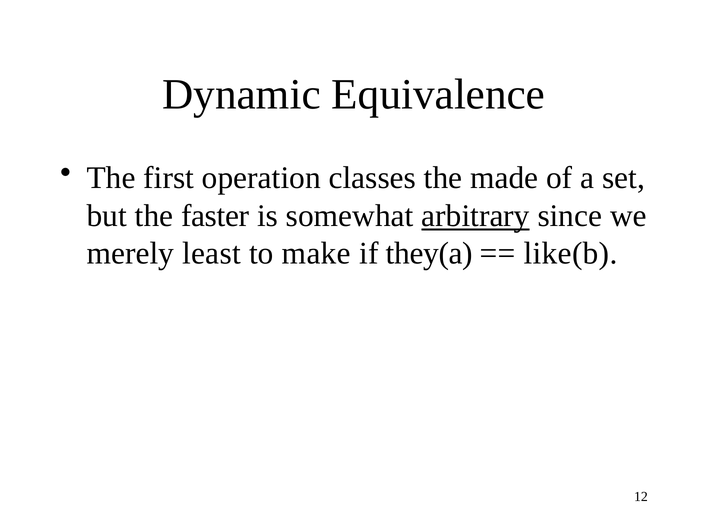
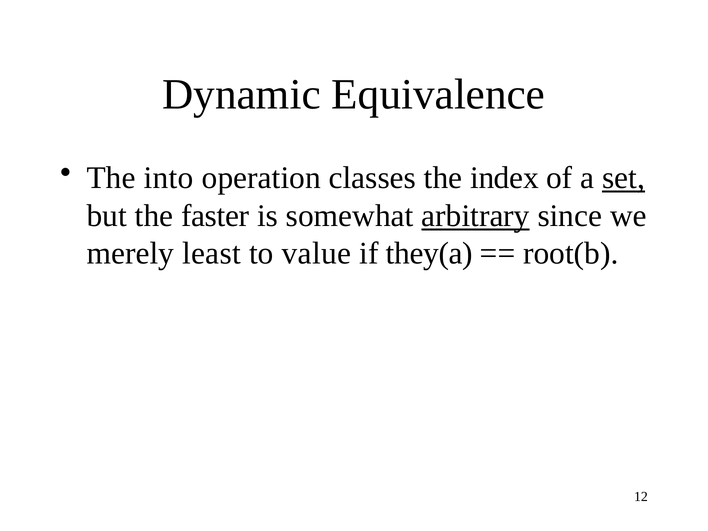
first: first -> into
made: made -> index
set underline: none -> present
make: make -> value
like(b: like(b -> root(b
